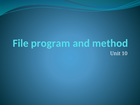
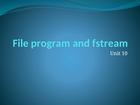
method: method -> fstream
